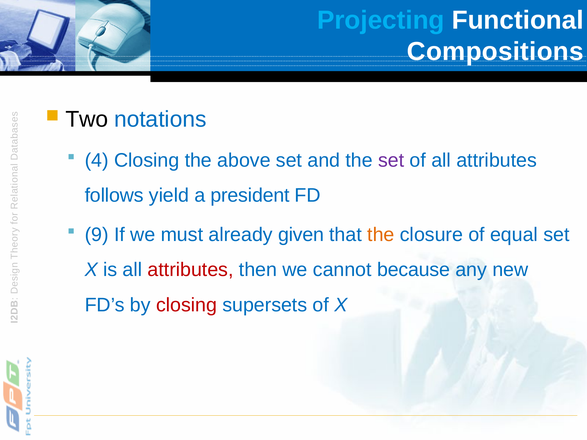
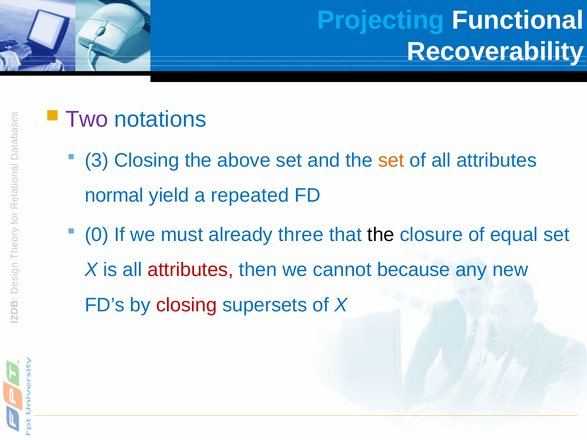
Compositions: Compositions -> Recoverability
Two colour: black -> purple
4: 4 -> 3
set at (391, 160) colour: purple -> orange
follows: follows -> normal
president: president -> repeated
9: 9 -> 0
given: given -> three
the at (381, 235) colour: orange -> black
